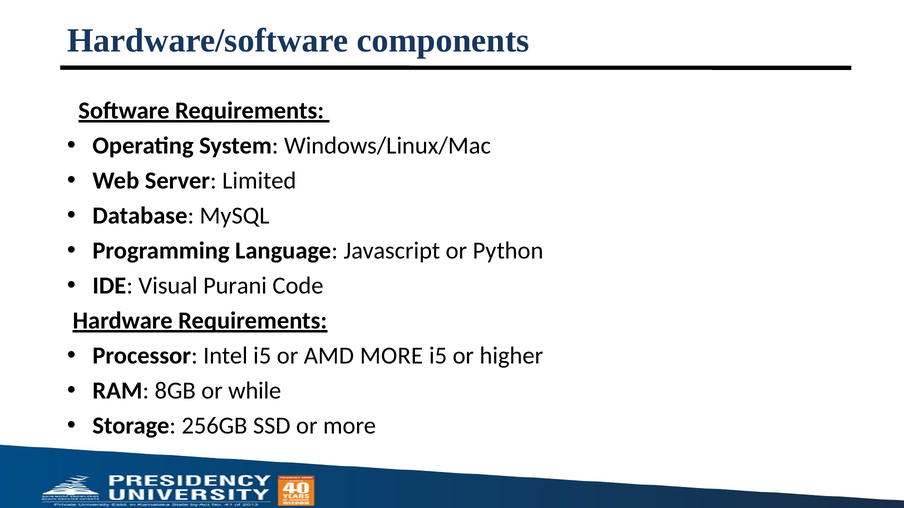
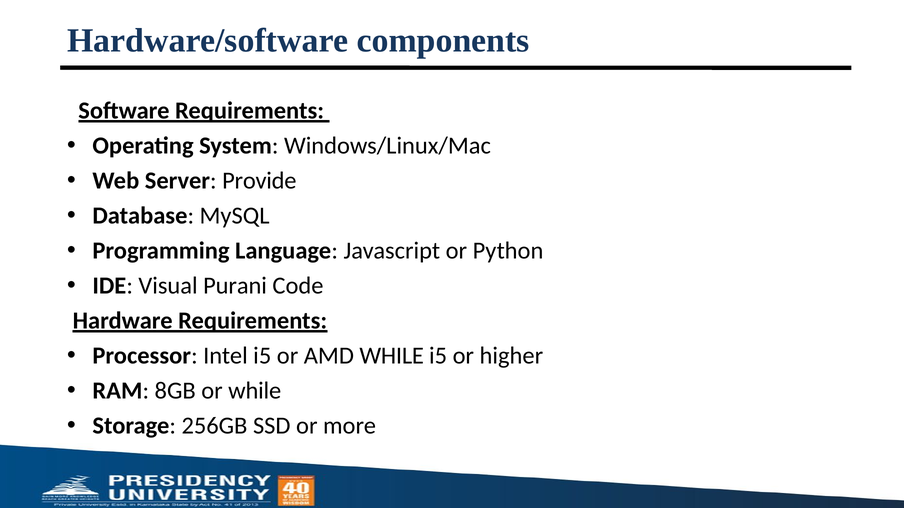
Limited: Limited -> Provide
AMD MORE: MORE -> WHILE
